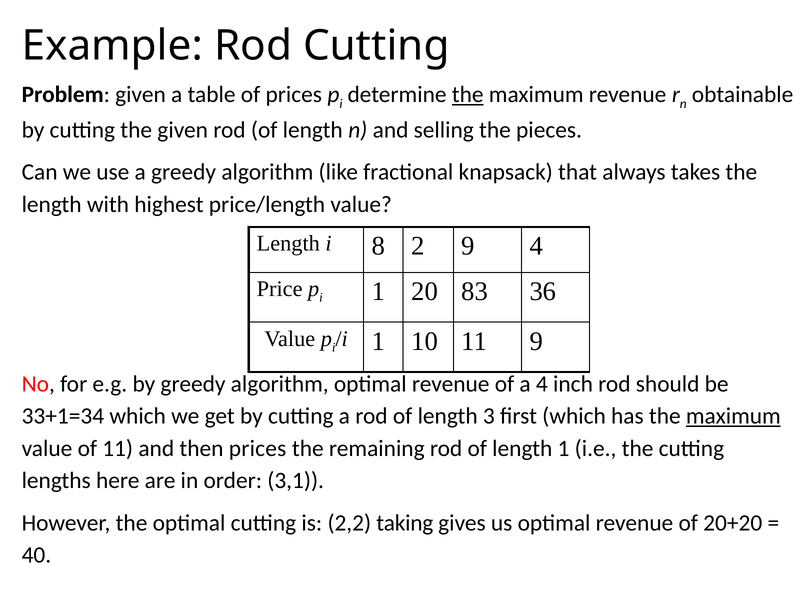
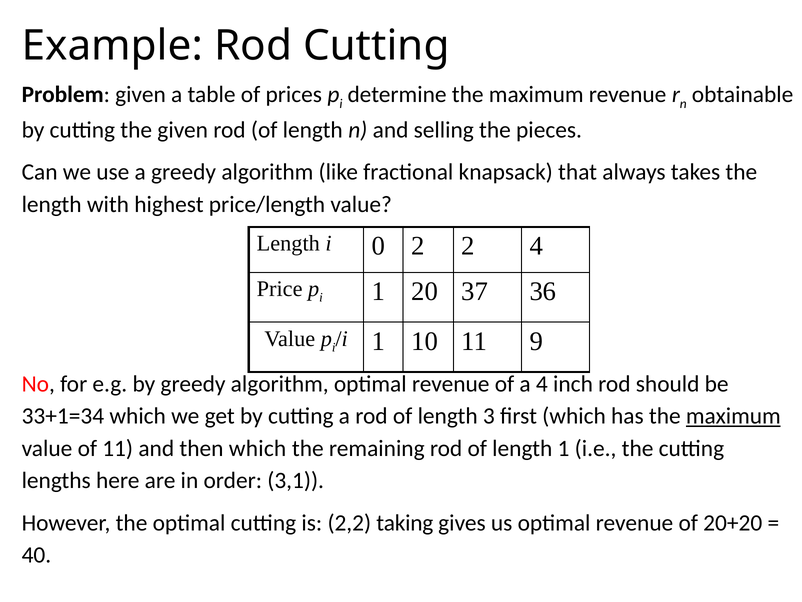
the at (468, 95) underline: present -> none
8: 8 -> 0
2 9: 9 -> 2
83: 83 -> 37
then prices: prices -> which
